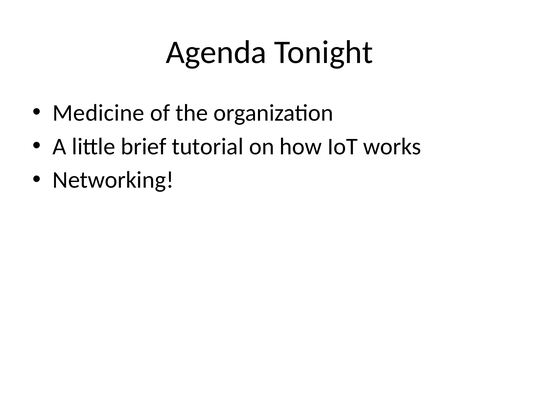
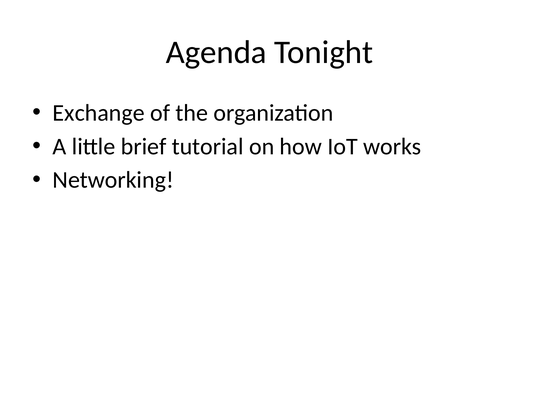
Medicine: Medicine -> Exchange
